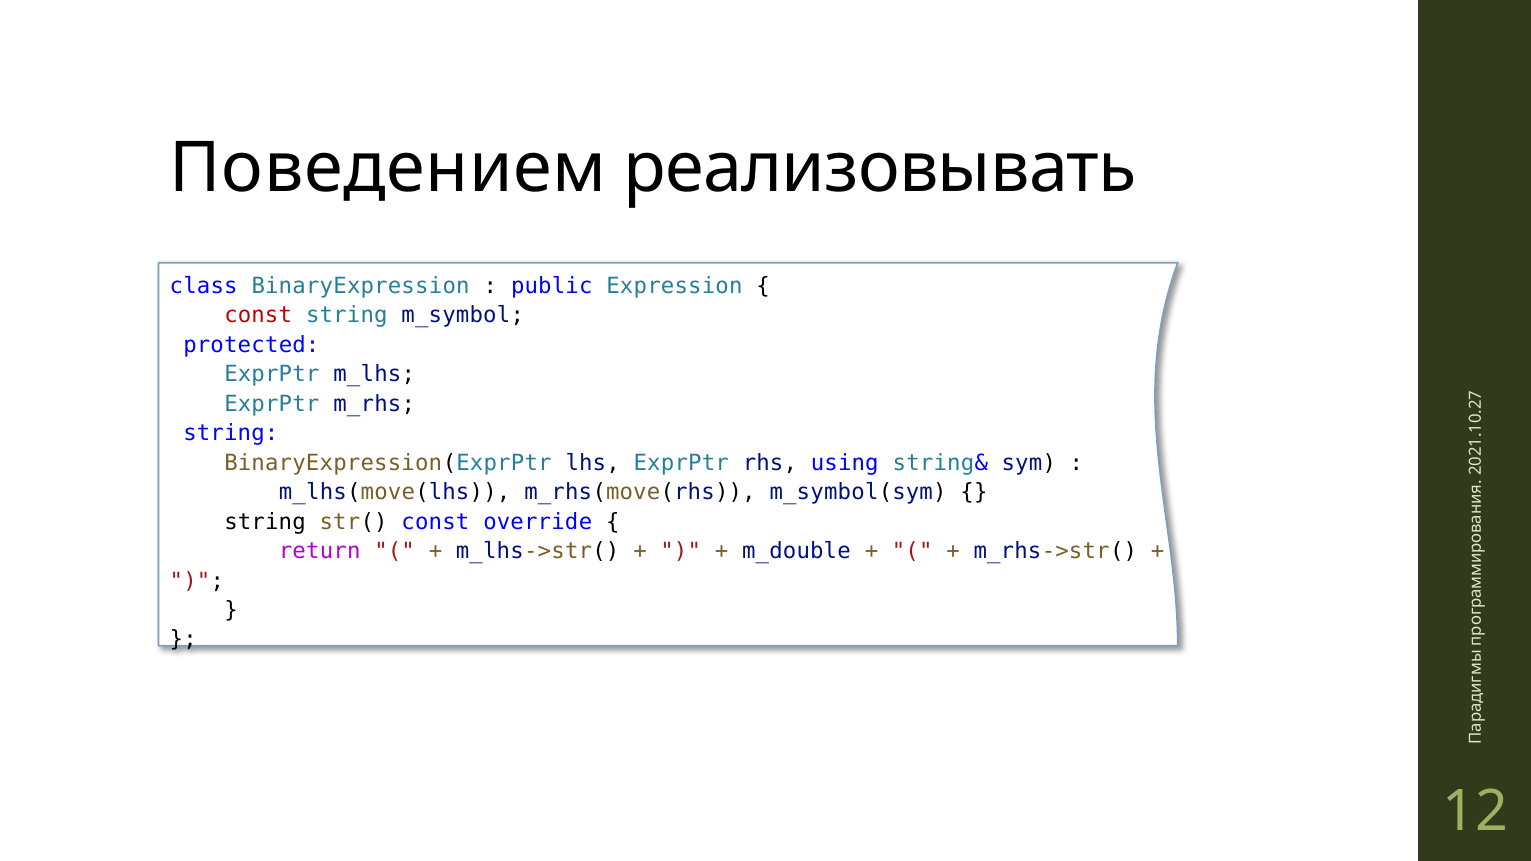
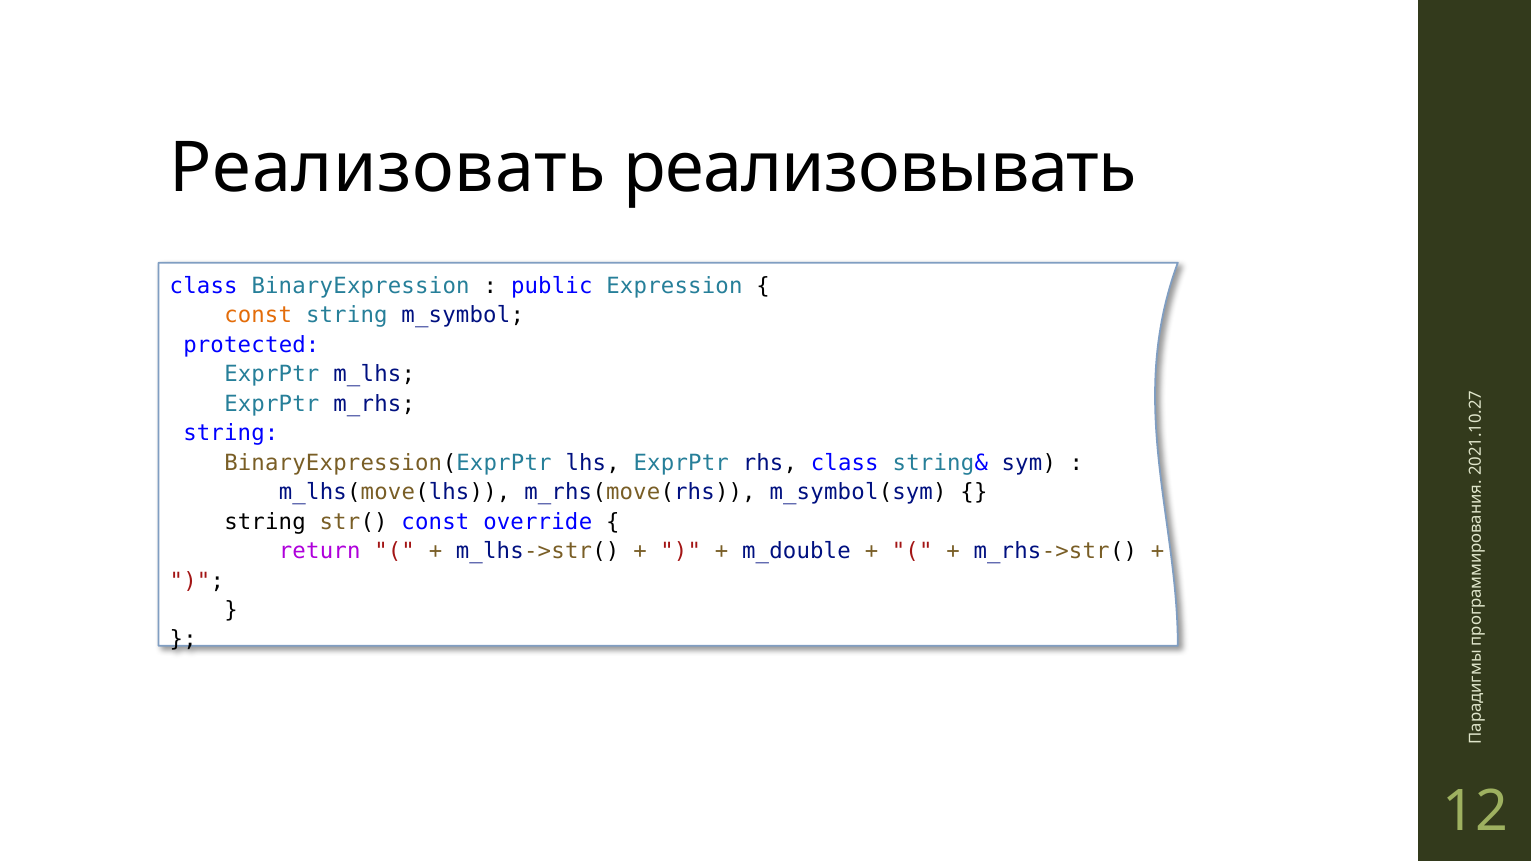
Поведением: Поведением -> Реализовать
const at (258, 316) colour: red -> orange
rhs using: using -> class
